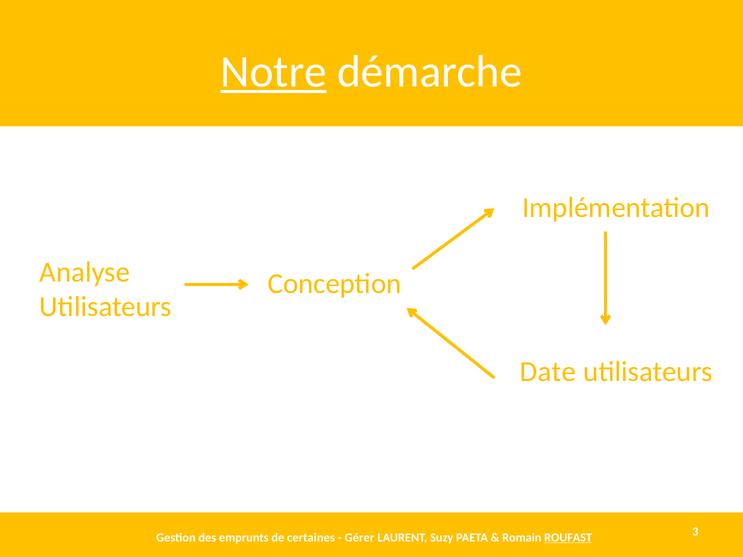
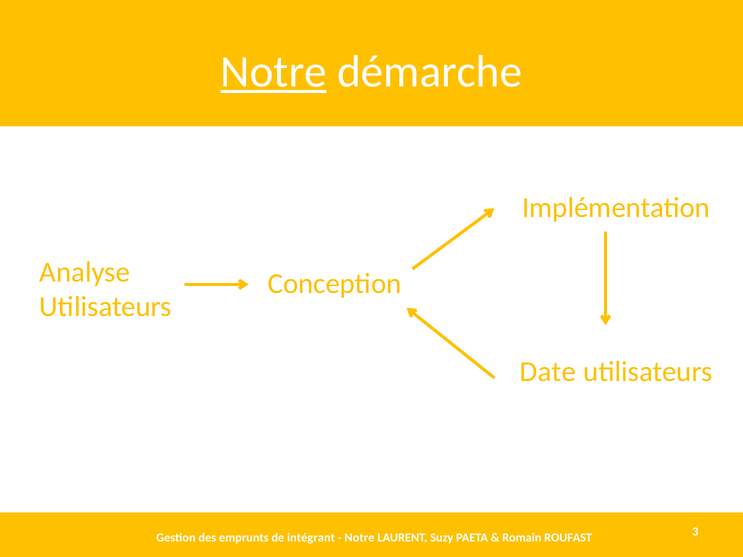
certaines: certaines -> intégrant
Gérer at (359, 538): Gérer -> Notre
ROUFAST underline: present -> none
